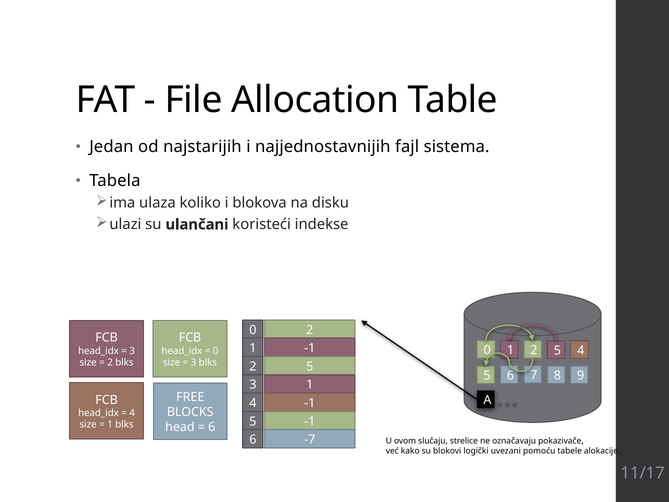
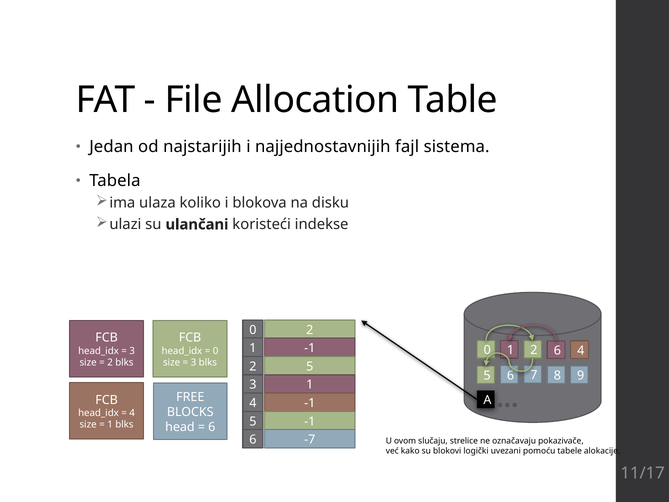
5 at (557, 351): 5 -> 6
